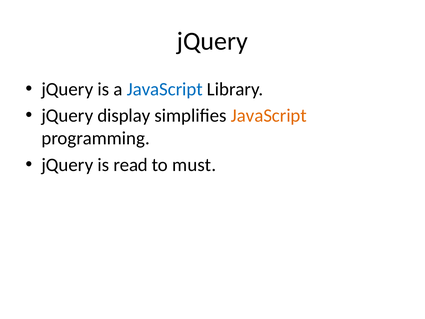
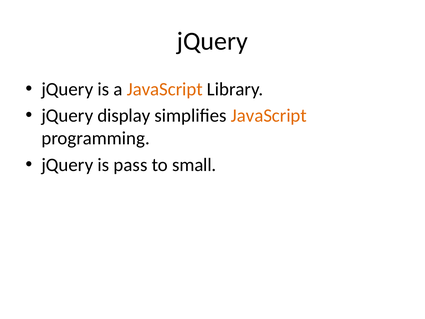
JavaScript at (165, 89) colour: blue -> orange
read: read -> pass
must: must -> small
